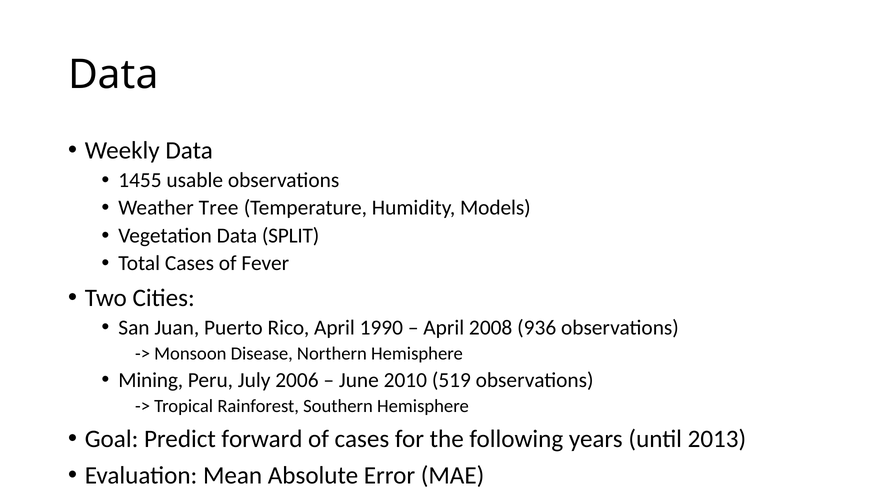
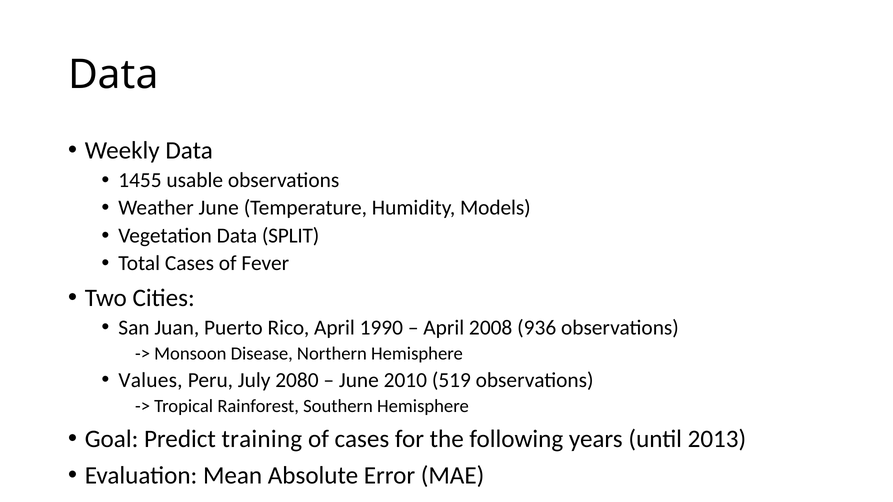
Weather Tree: Tree -> June
Mining: Mining -> Values
2006: 2006 -> 2080
forward: forward -> training
